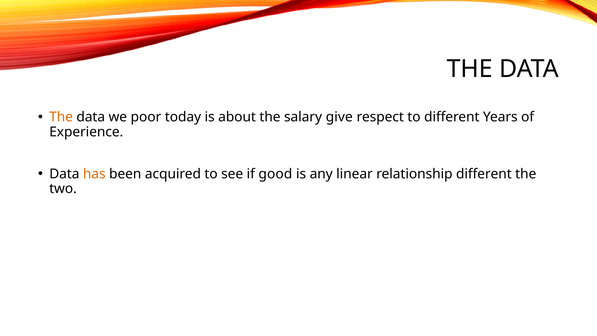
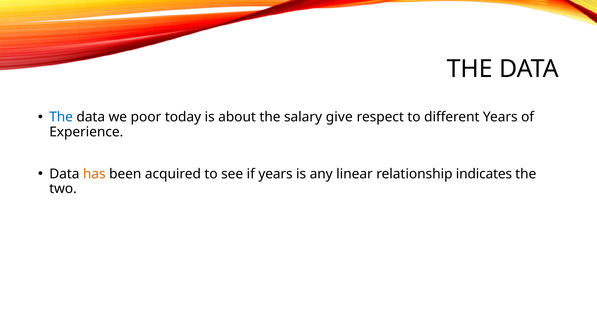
The at (61, 117) colour: orange -> blue
if good: good -> years
relationship different: different -> indicates
